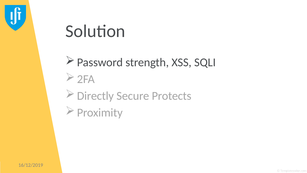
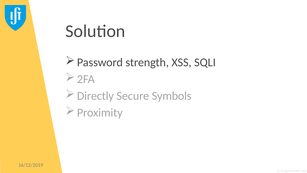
Protects: Protects -> Symbols
